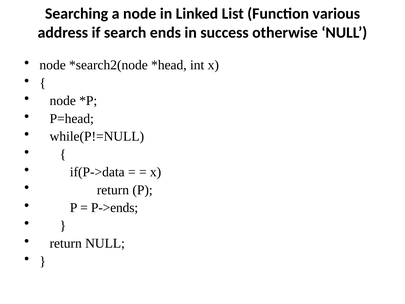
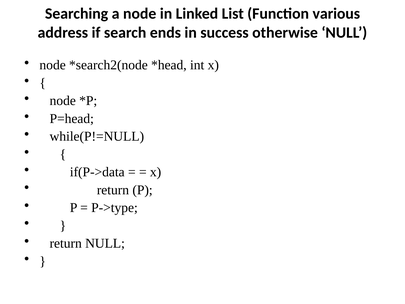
P->ends: P->ends -> P->type
